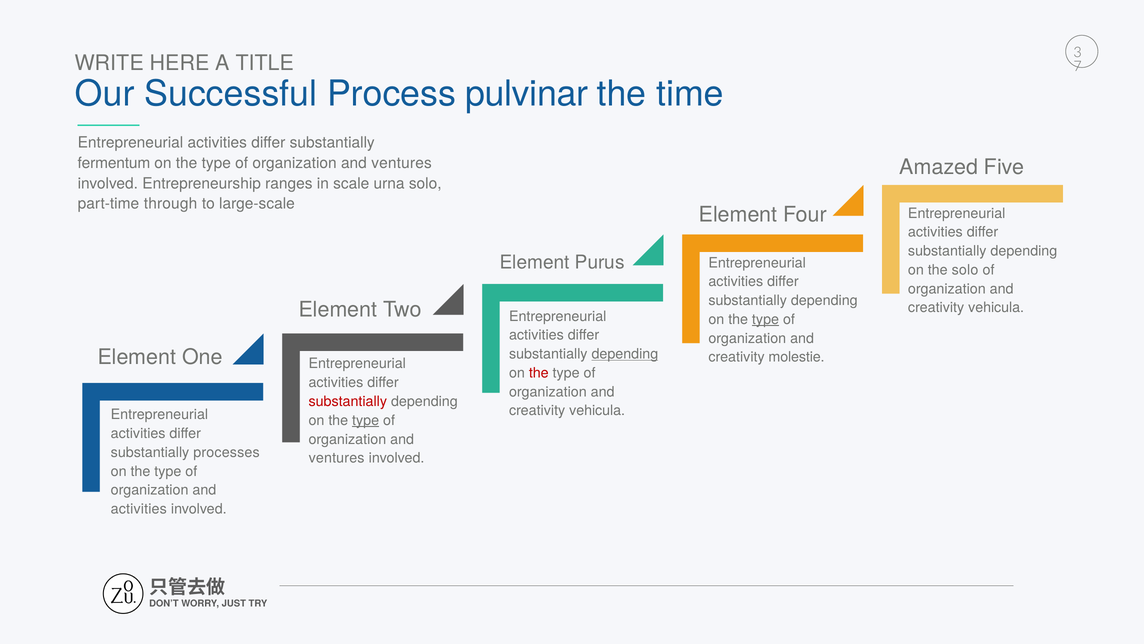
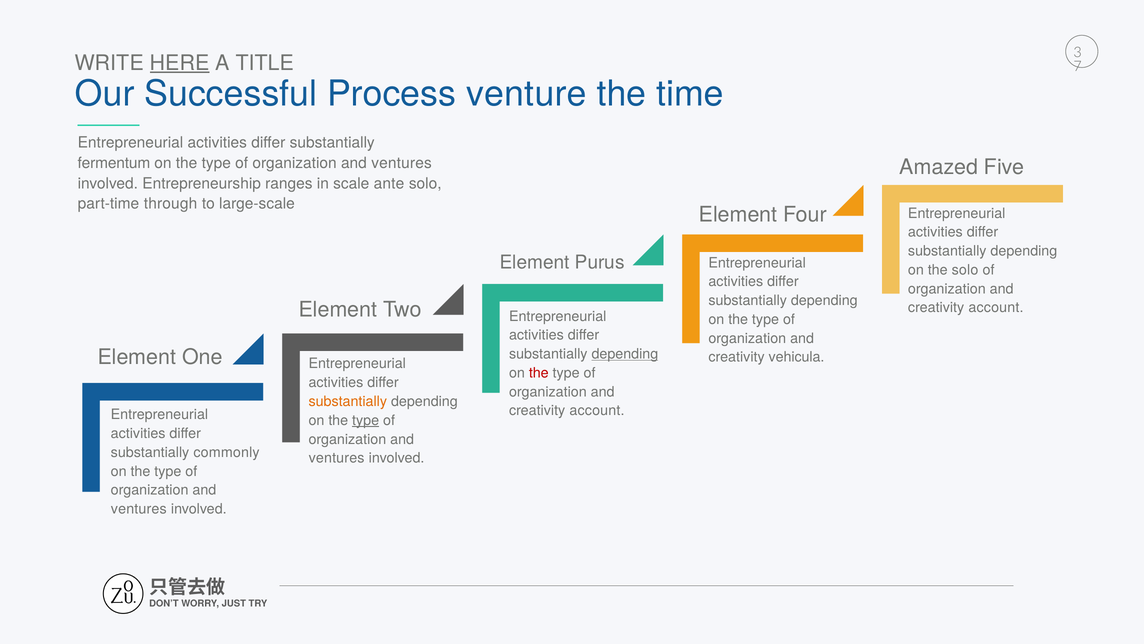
HERE underline: none -> present
pulvinar: pulvinar -> venture
urna: urna -> ante
vehicula at (996, 308): vehicula -> account
type at (766, 319) underline: present -> none
molestie: molestie -> vehicula
substantially at (348, 401) colour: red -> orange
vehicula at (597, 410): vehicula -> account
processes: processes -> commonly
activities at (139, 509): activities -> ventures
